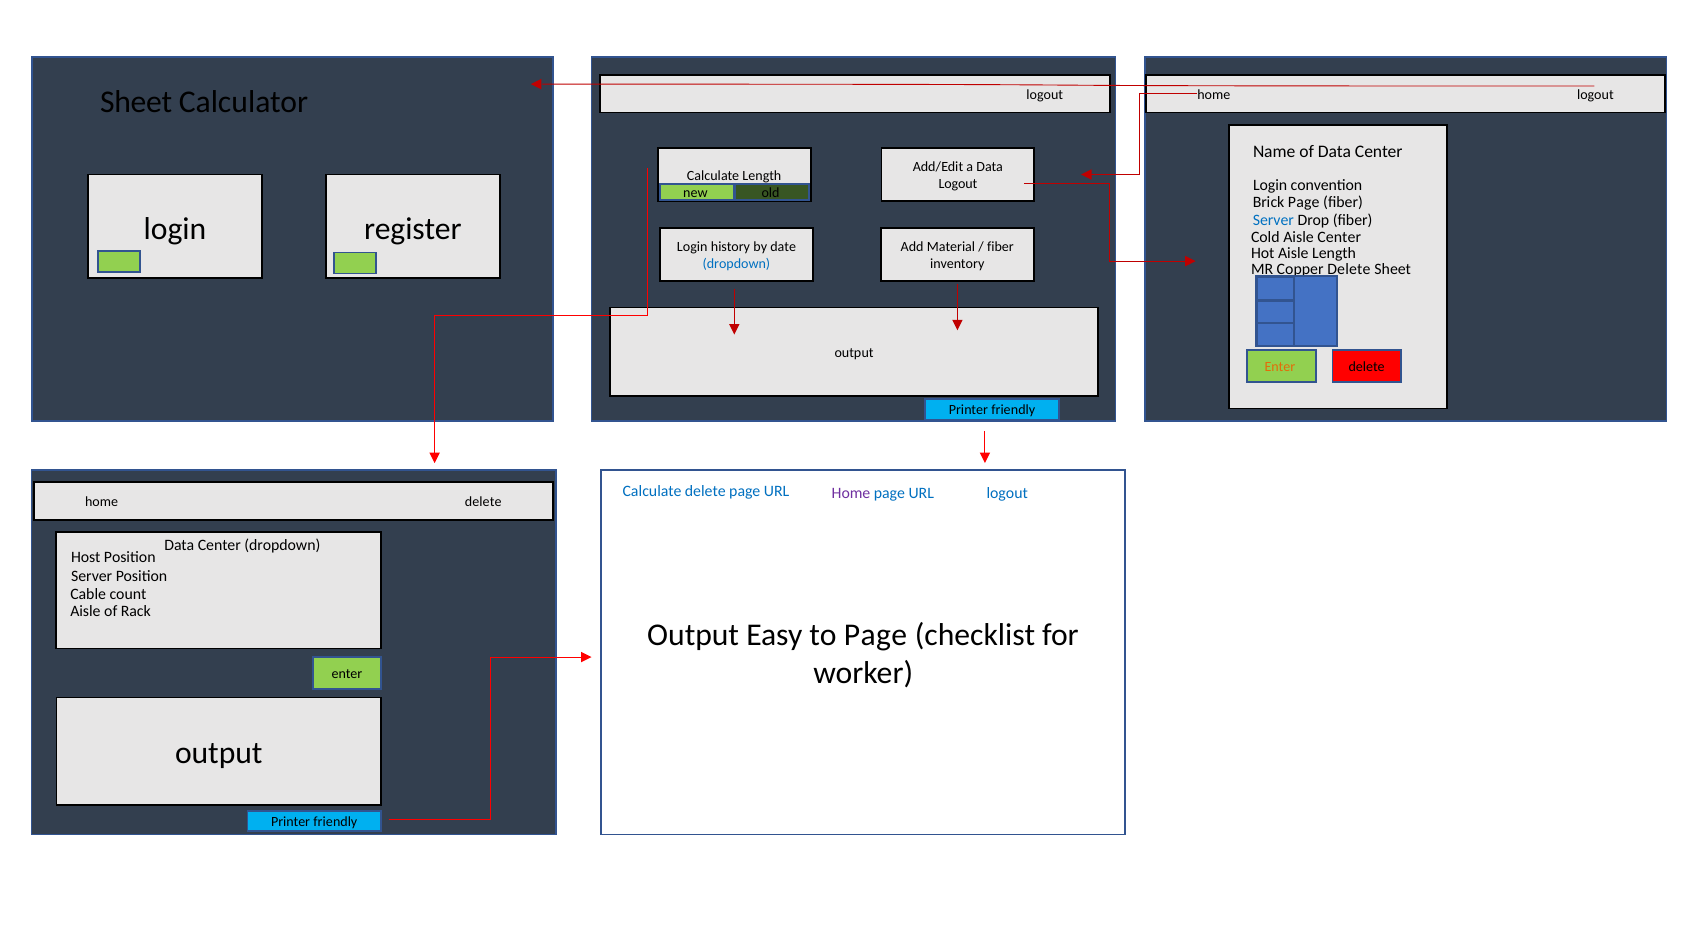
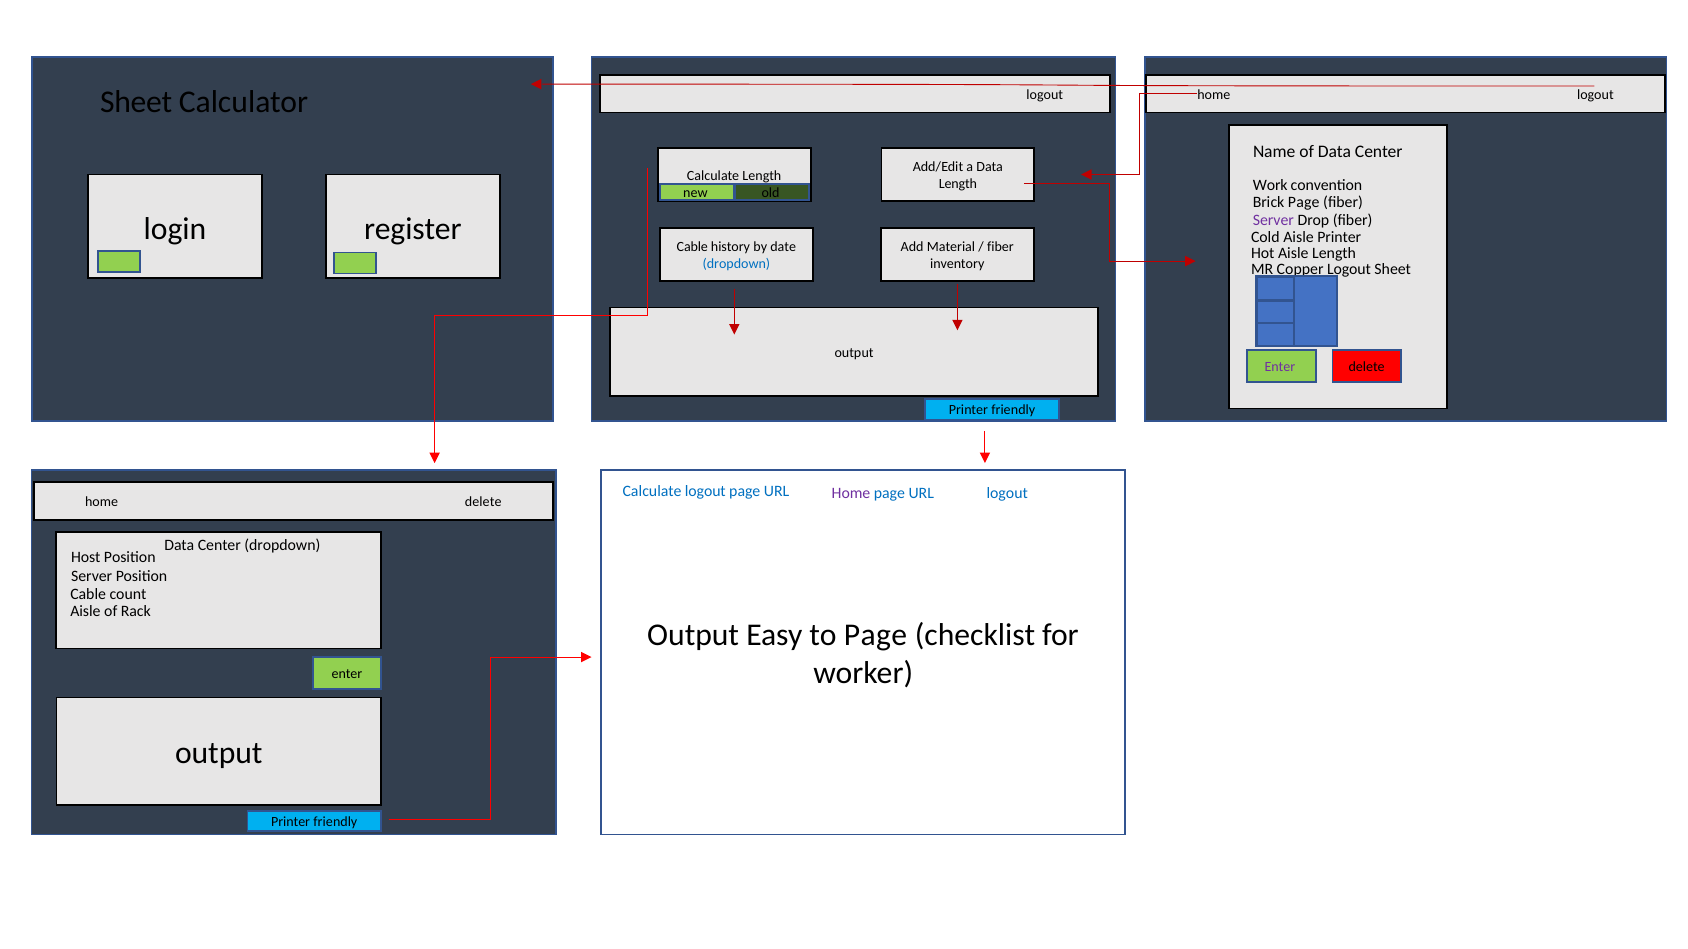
Logout at (958, 184): Logout -> Length
Login at (1270, 185): Login -> Work
Server at (1273, 220) colour: blue -> purple
Aisle Center: Center -> Printer
Login at (692, 247): Login -> Cable
Delete at (1349, 269): Delete -> Logout
Enter at (1280, 367) colour: orange -> purple
Calculate delete: delete -> logout
